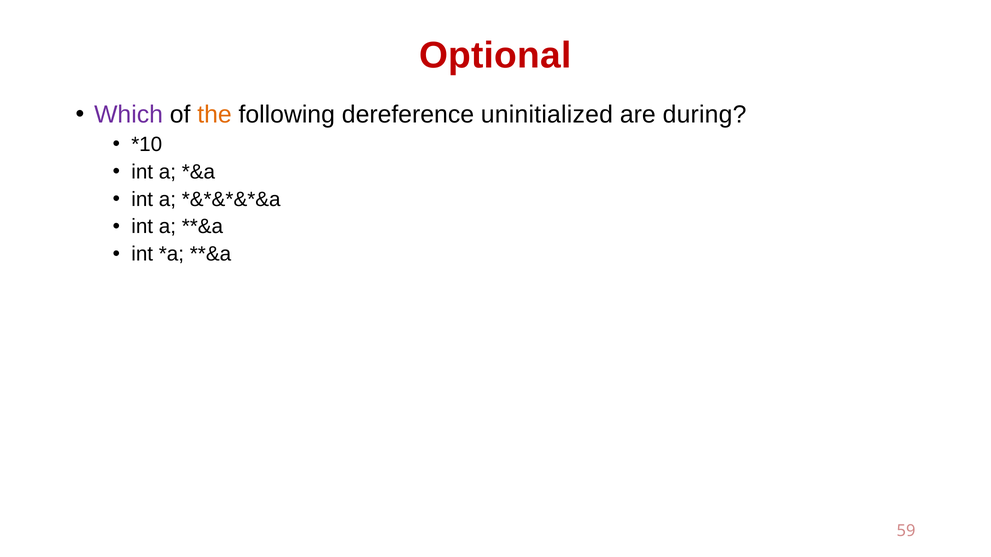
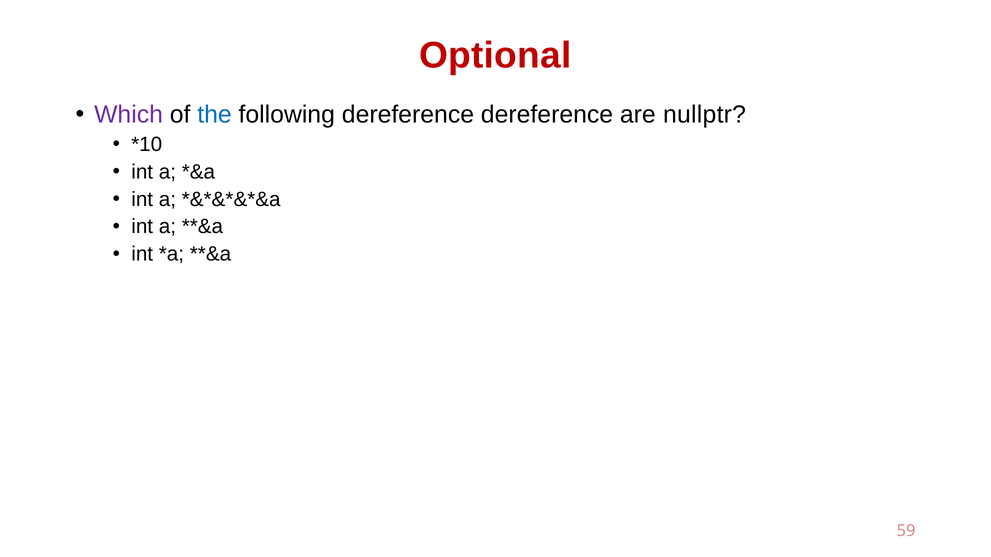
the colour: orange -> blue
dereference uninitialized: uninitialized -> dereference
during: during -> nullptr
